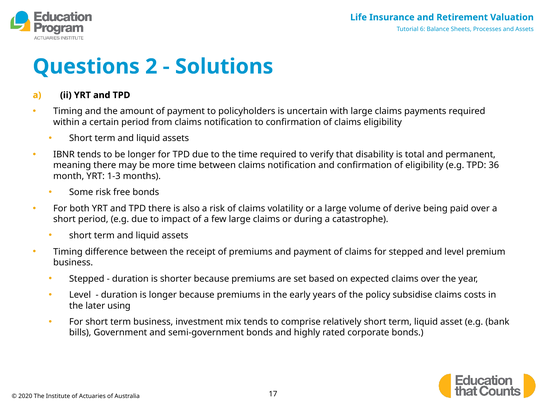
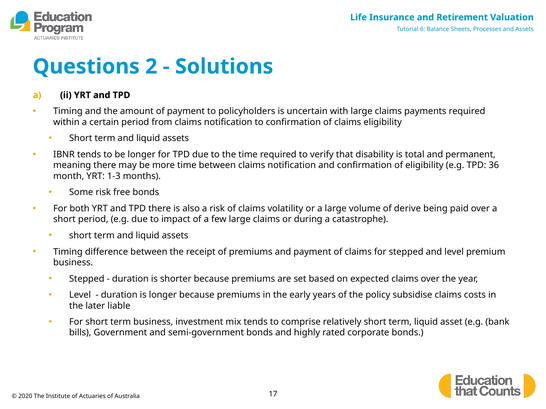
using: using -> liable
